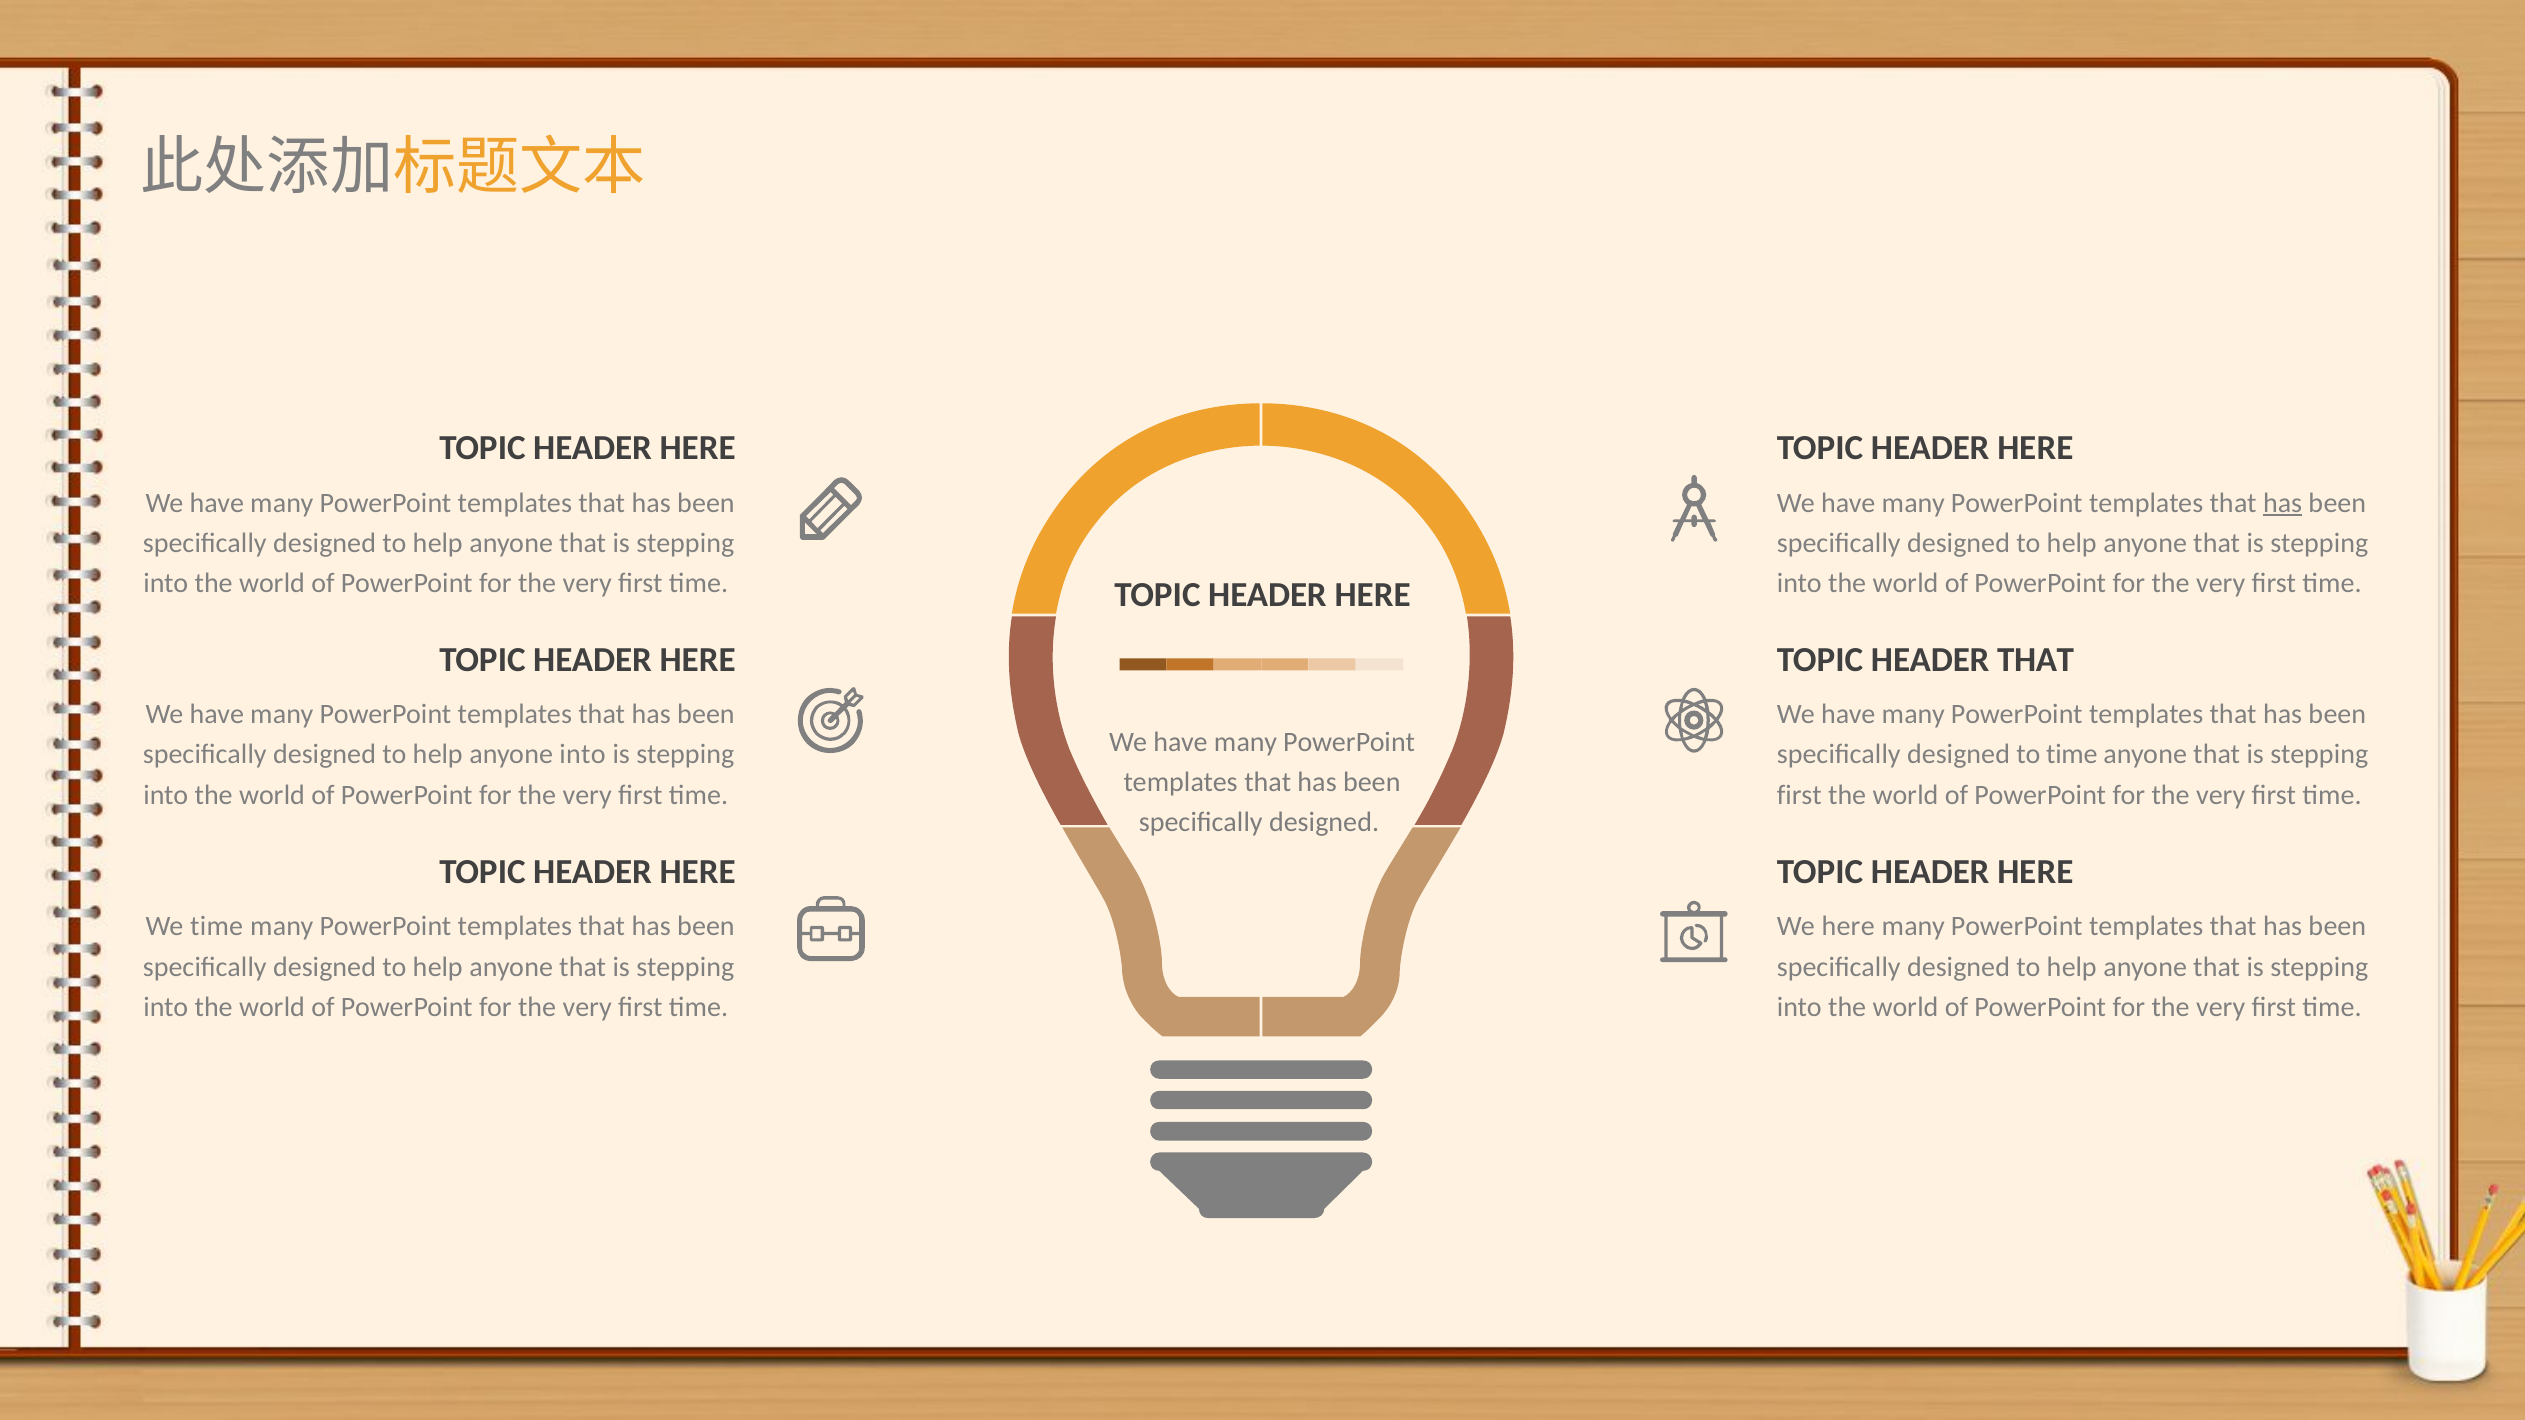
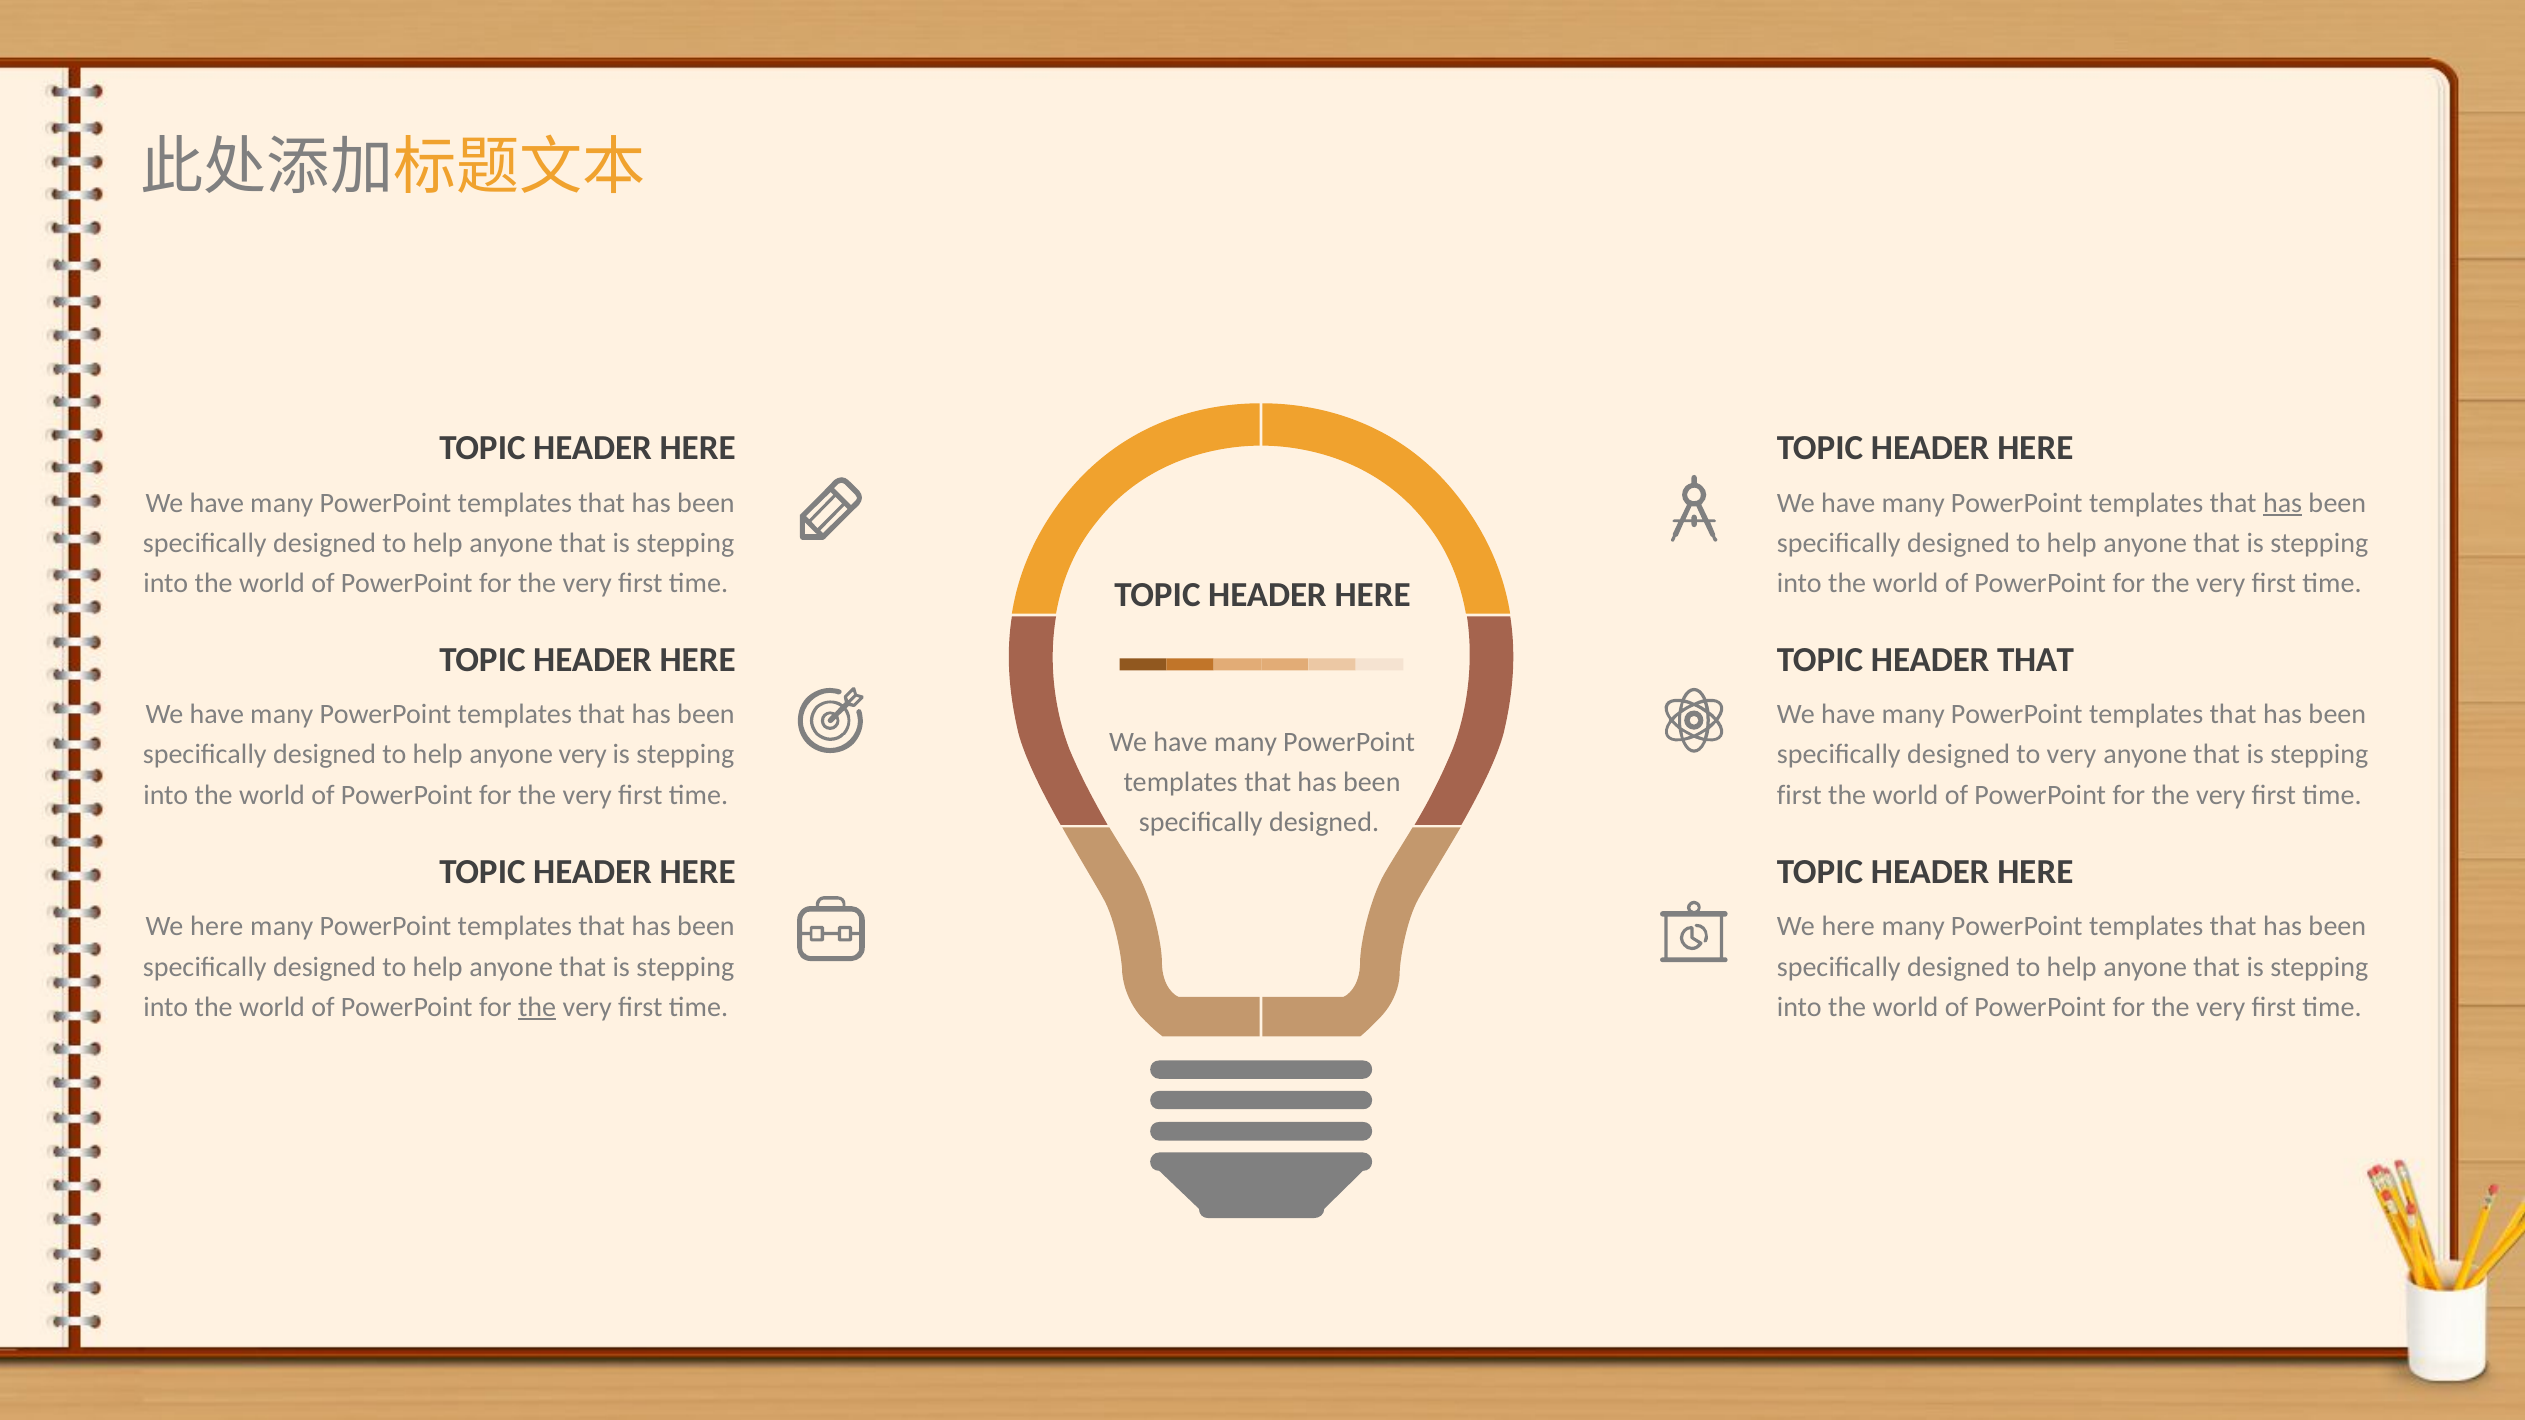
anyone into: into -> very
to time: time -> very
time at (217, 927): time -> here
the at (537, 1007) underline: none -> present
